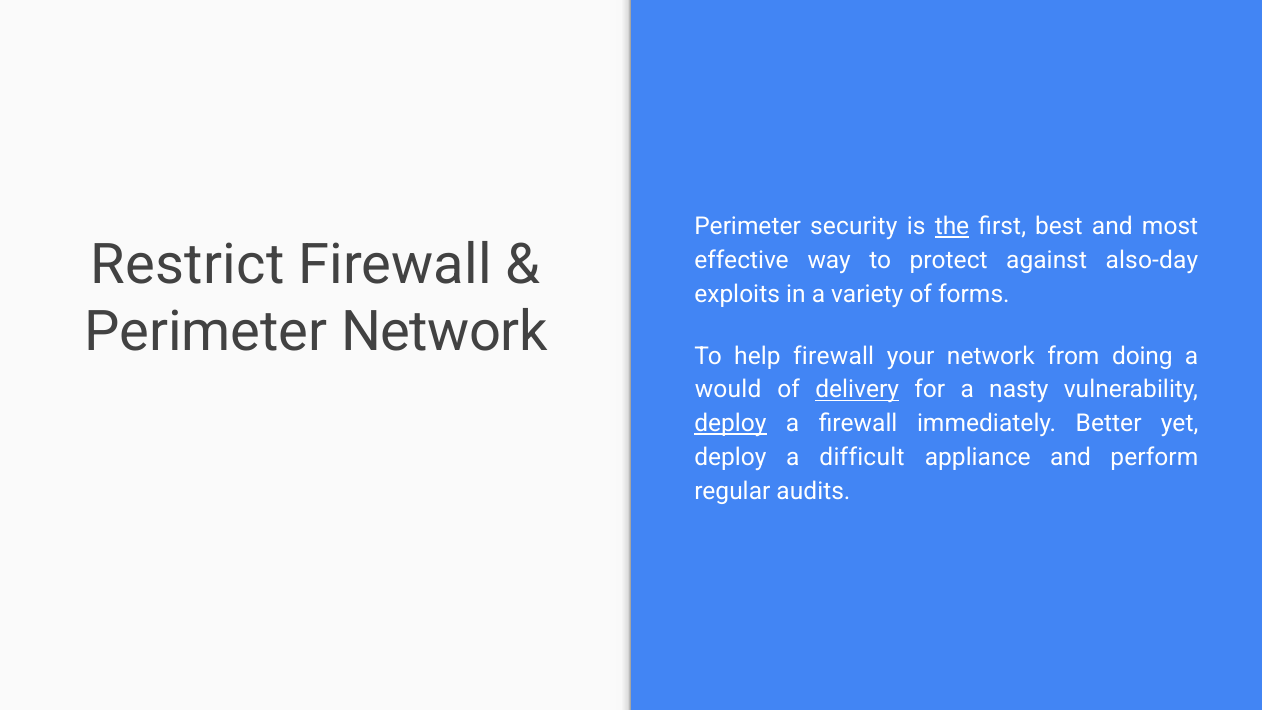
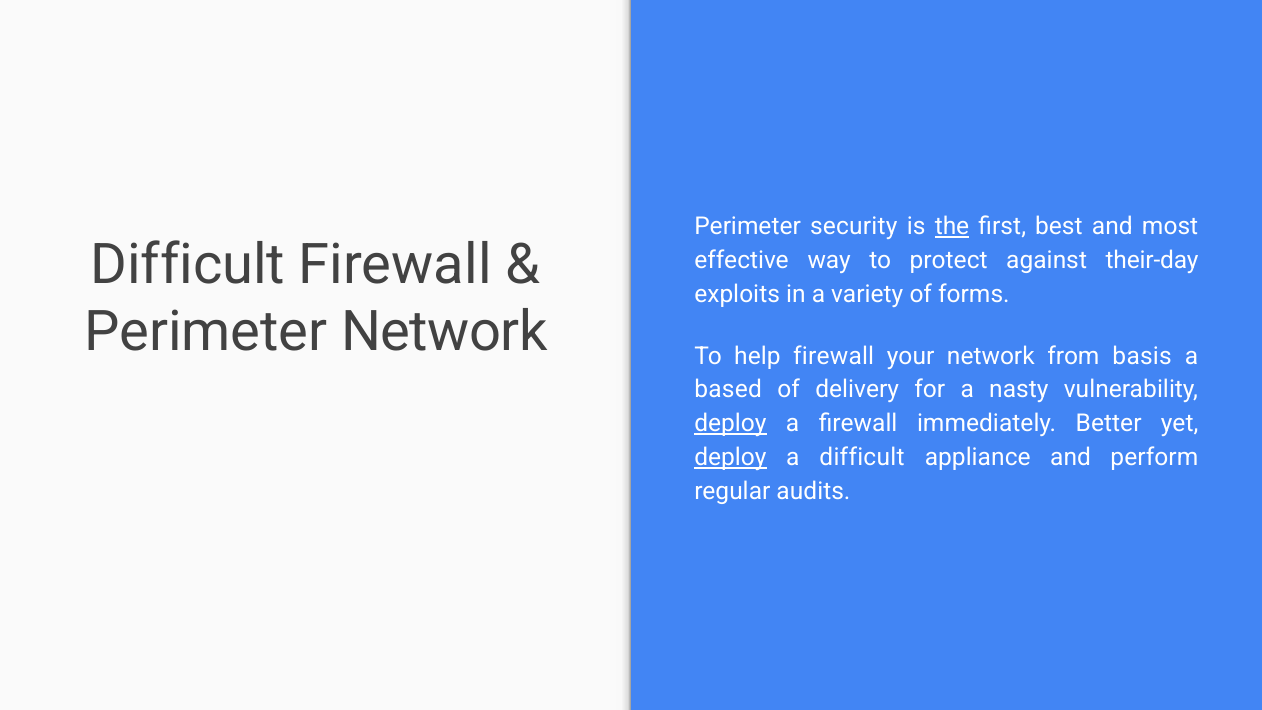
Restrict at (188, 265): Restrict -> Difficult
also-day: also-day -> their-day
doing: doing -> basis
would: would -> based
delivery underline: present -> none
deploy at (730, 457) underline: none -> present
